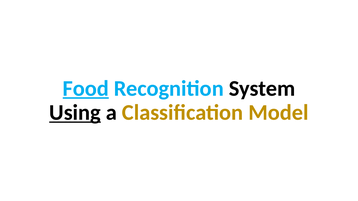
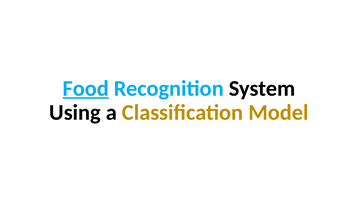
Using underline: present -> none
